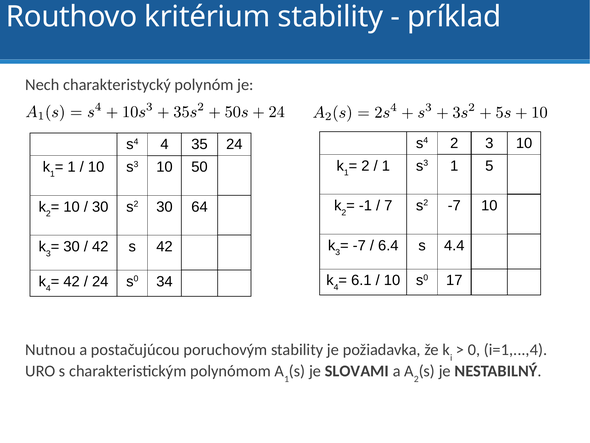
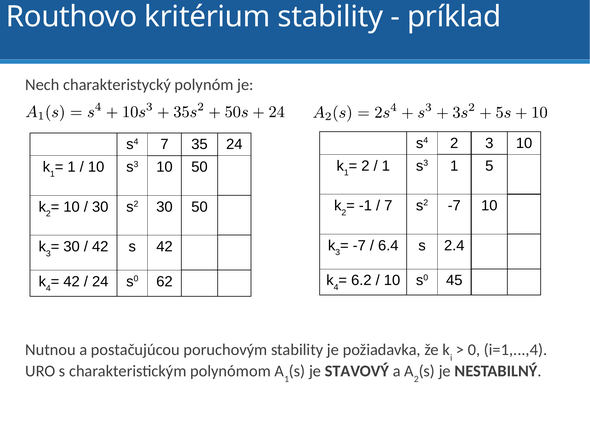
s4 4: 4 -> 7
30 64: 64 -> 50
4.4: 4.4 -> 2.4
6.1: 6.1 -> 6.2
17: 17 -> 45
34: 34 -> 62
SLOVAMI: SLOVAMI -> STAVOVÝ
